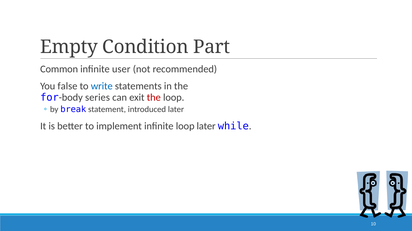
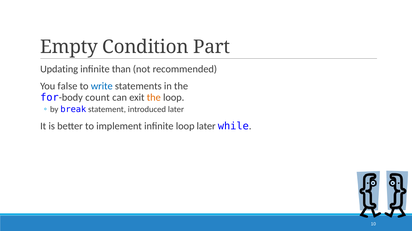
Common: Common -> Updating
user: user -> than
series: series -> count
the at (154, 98) colour: red -> orange
